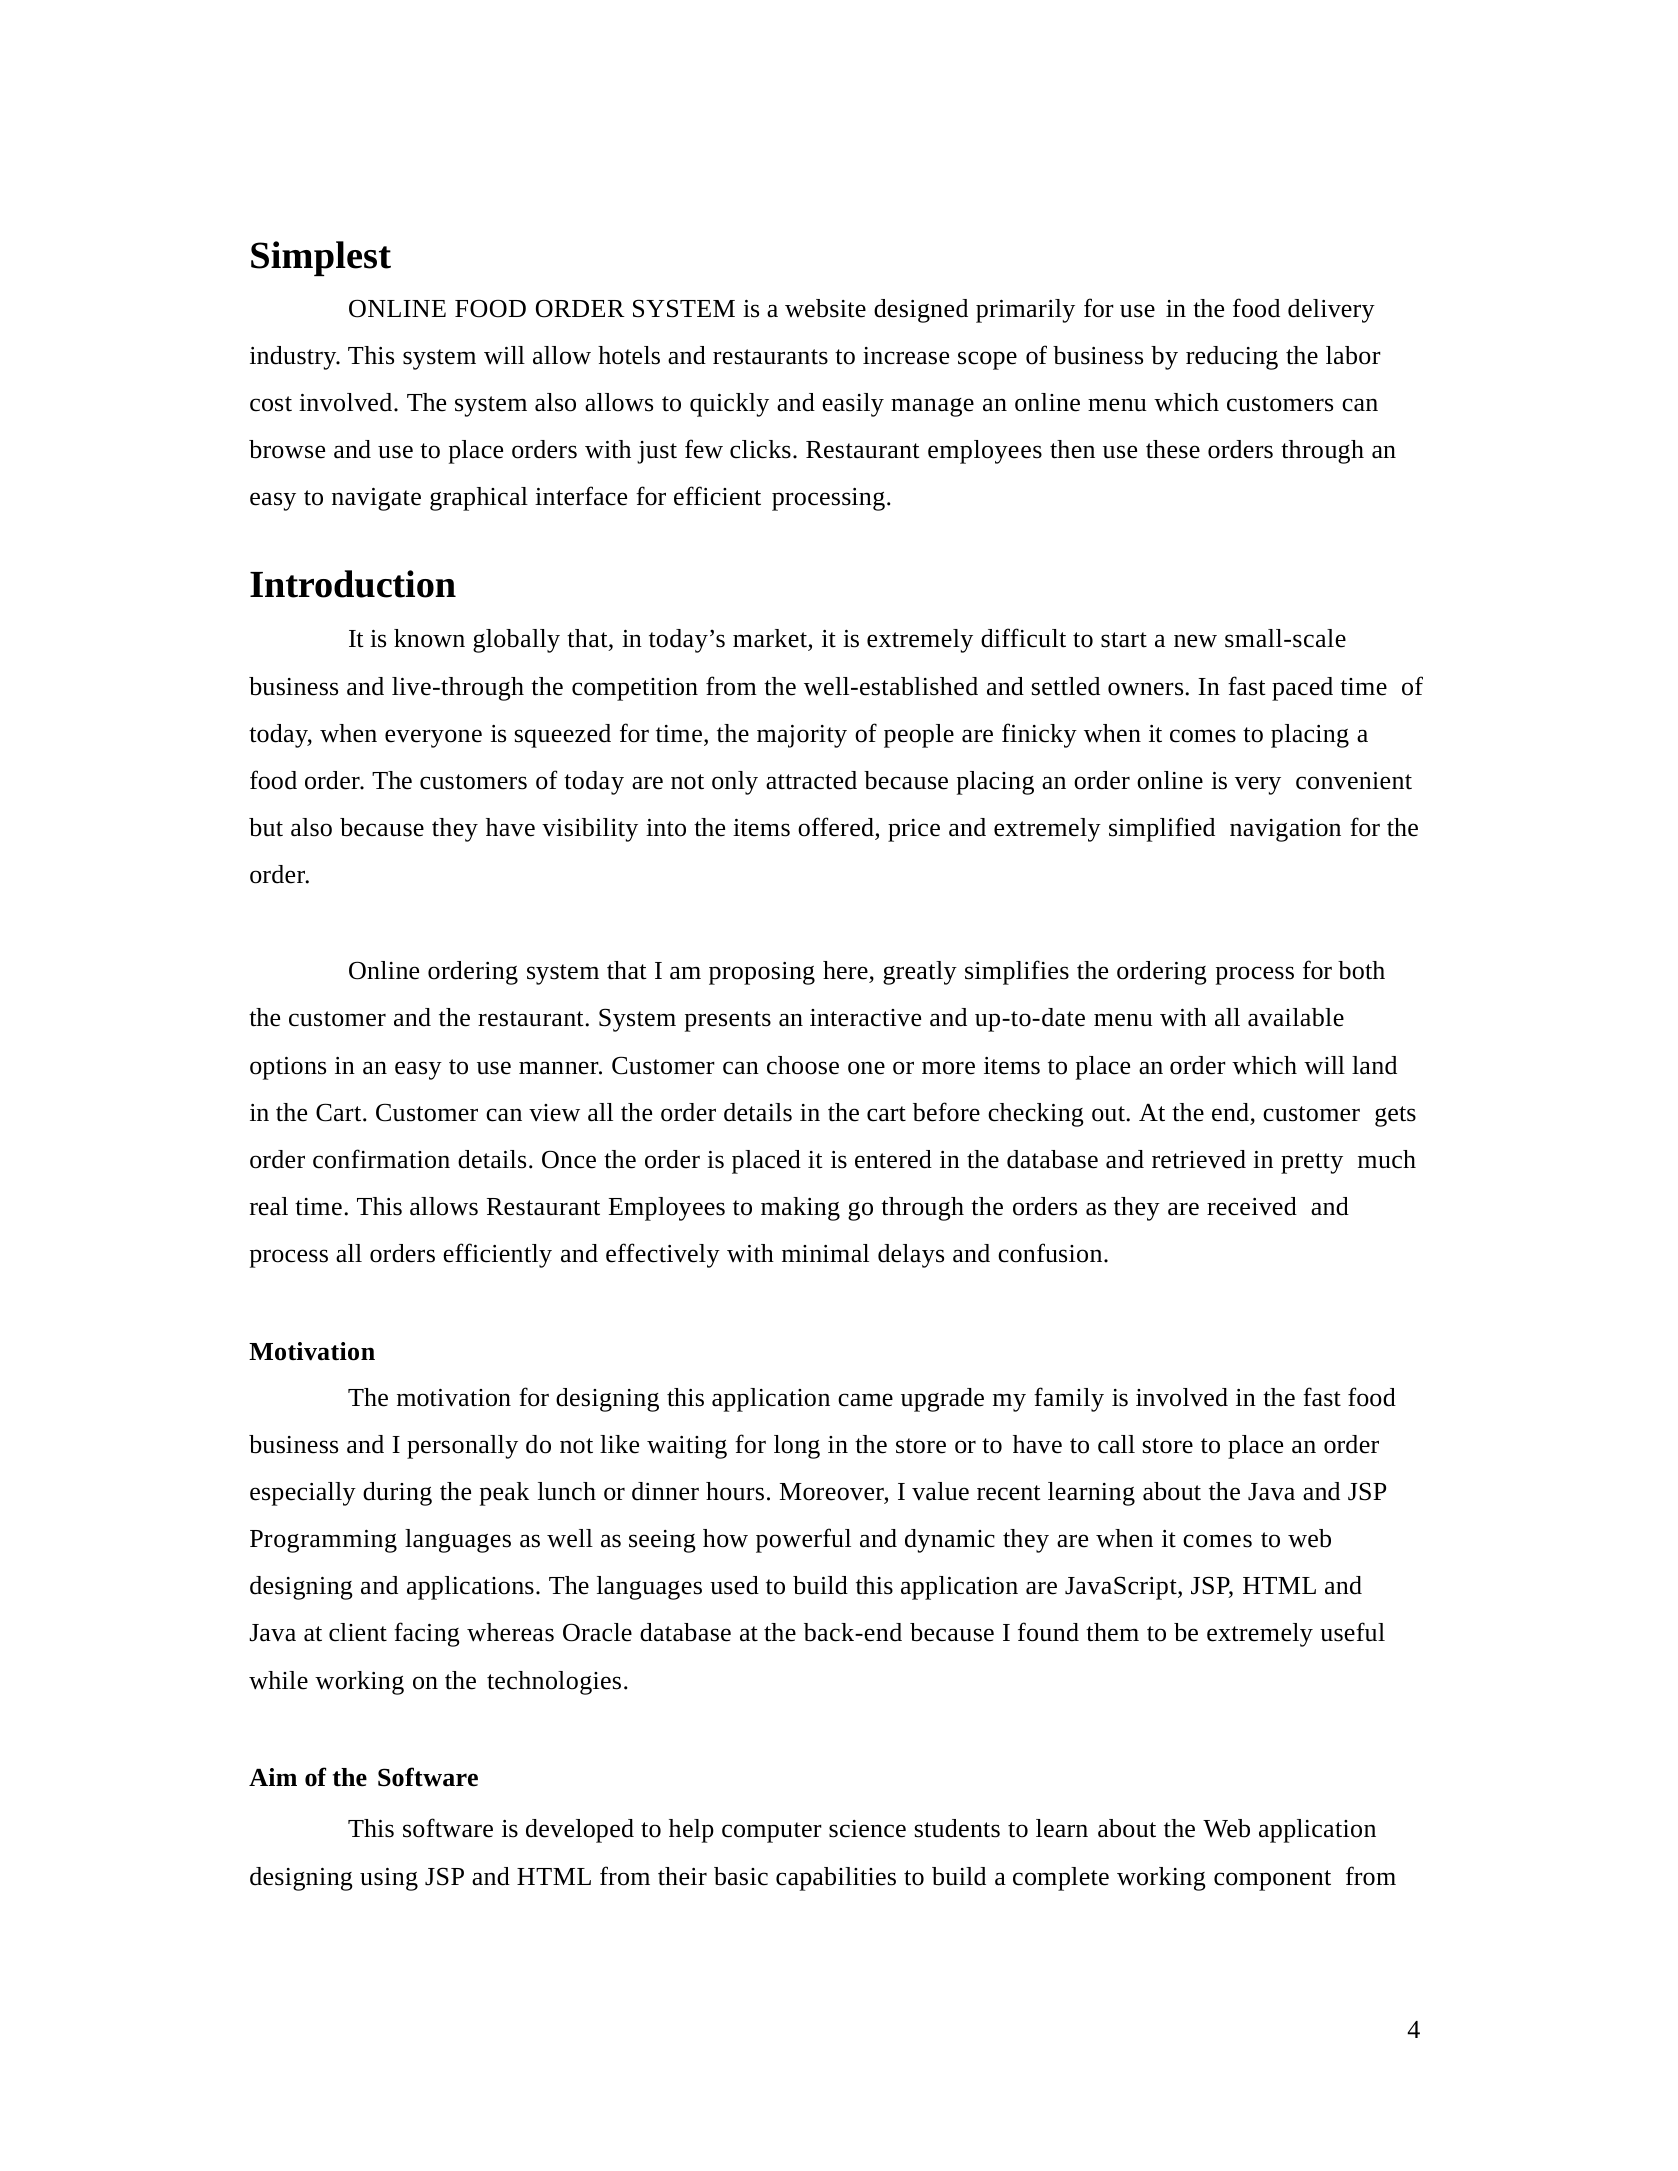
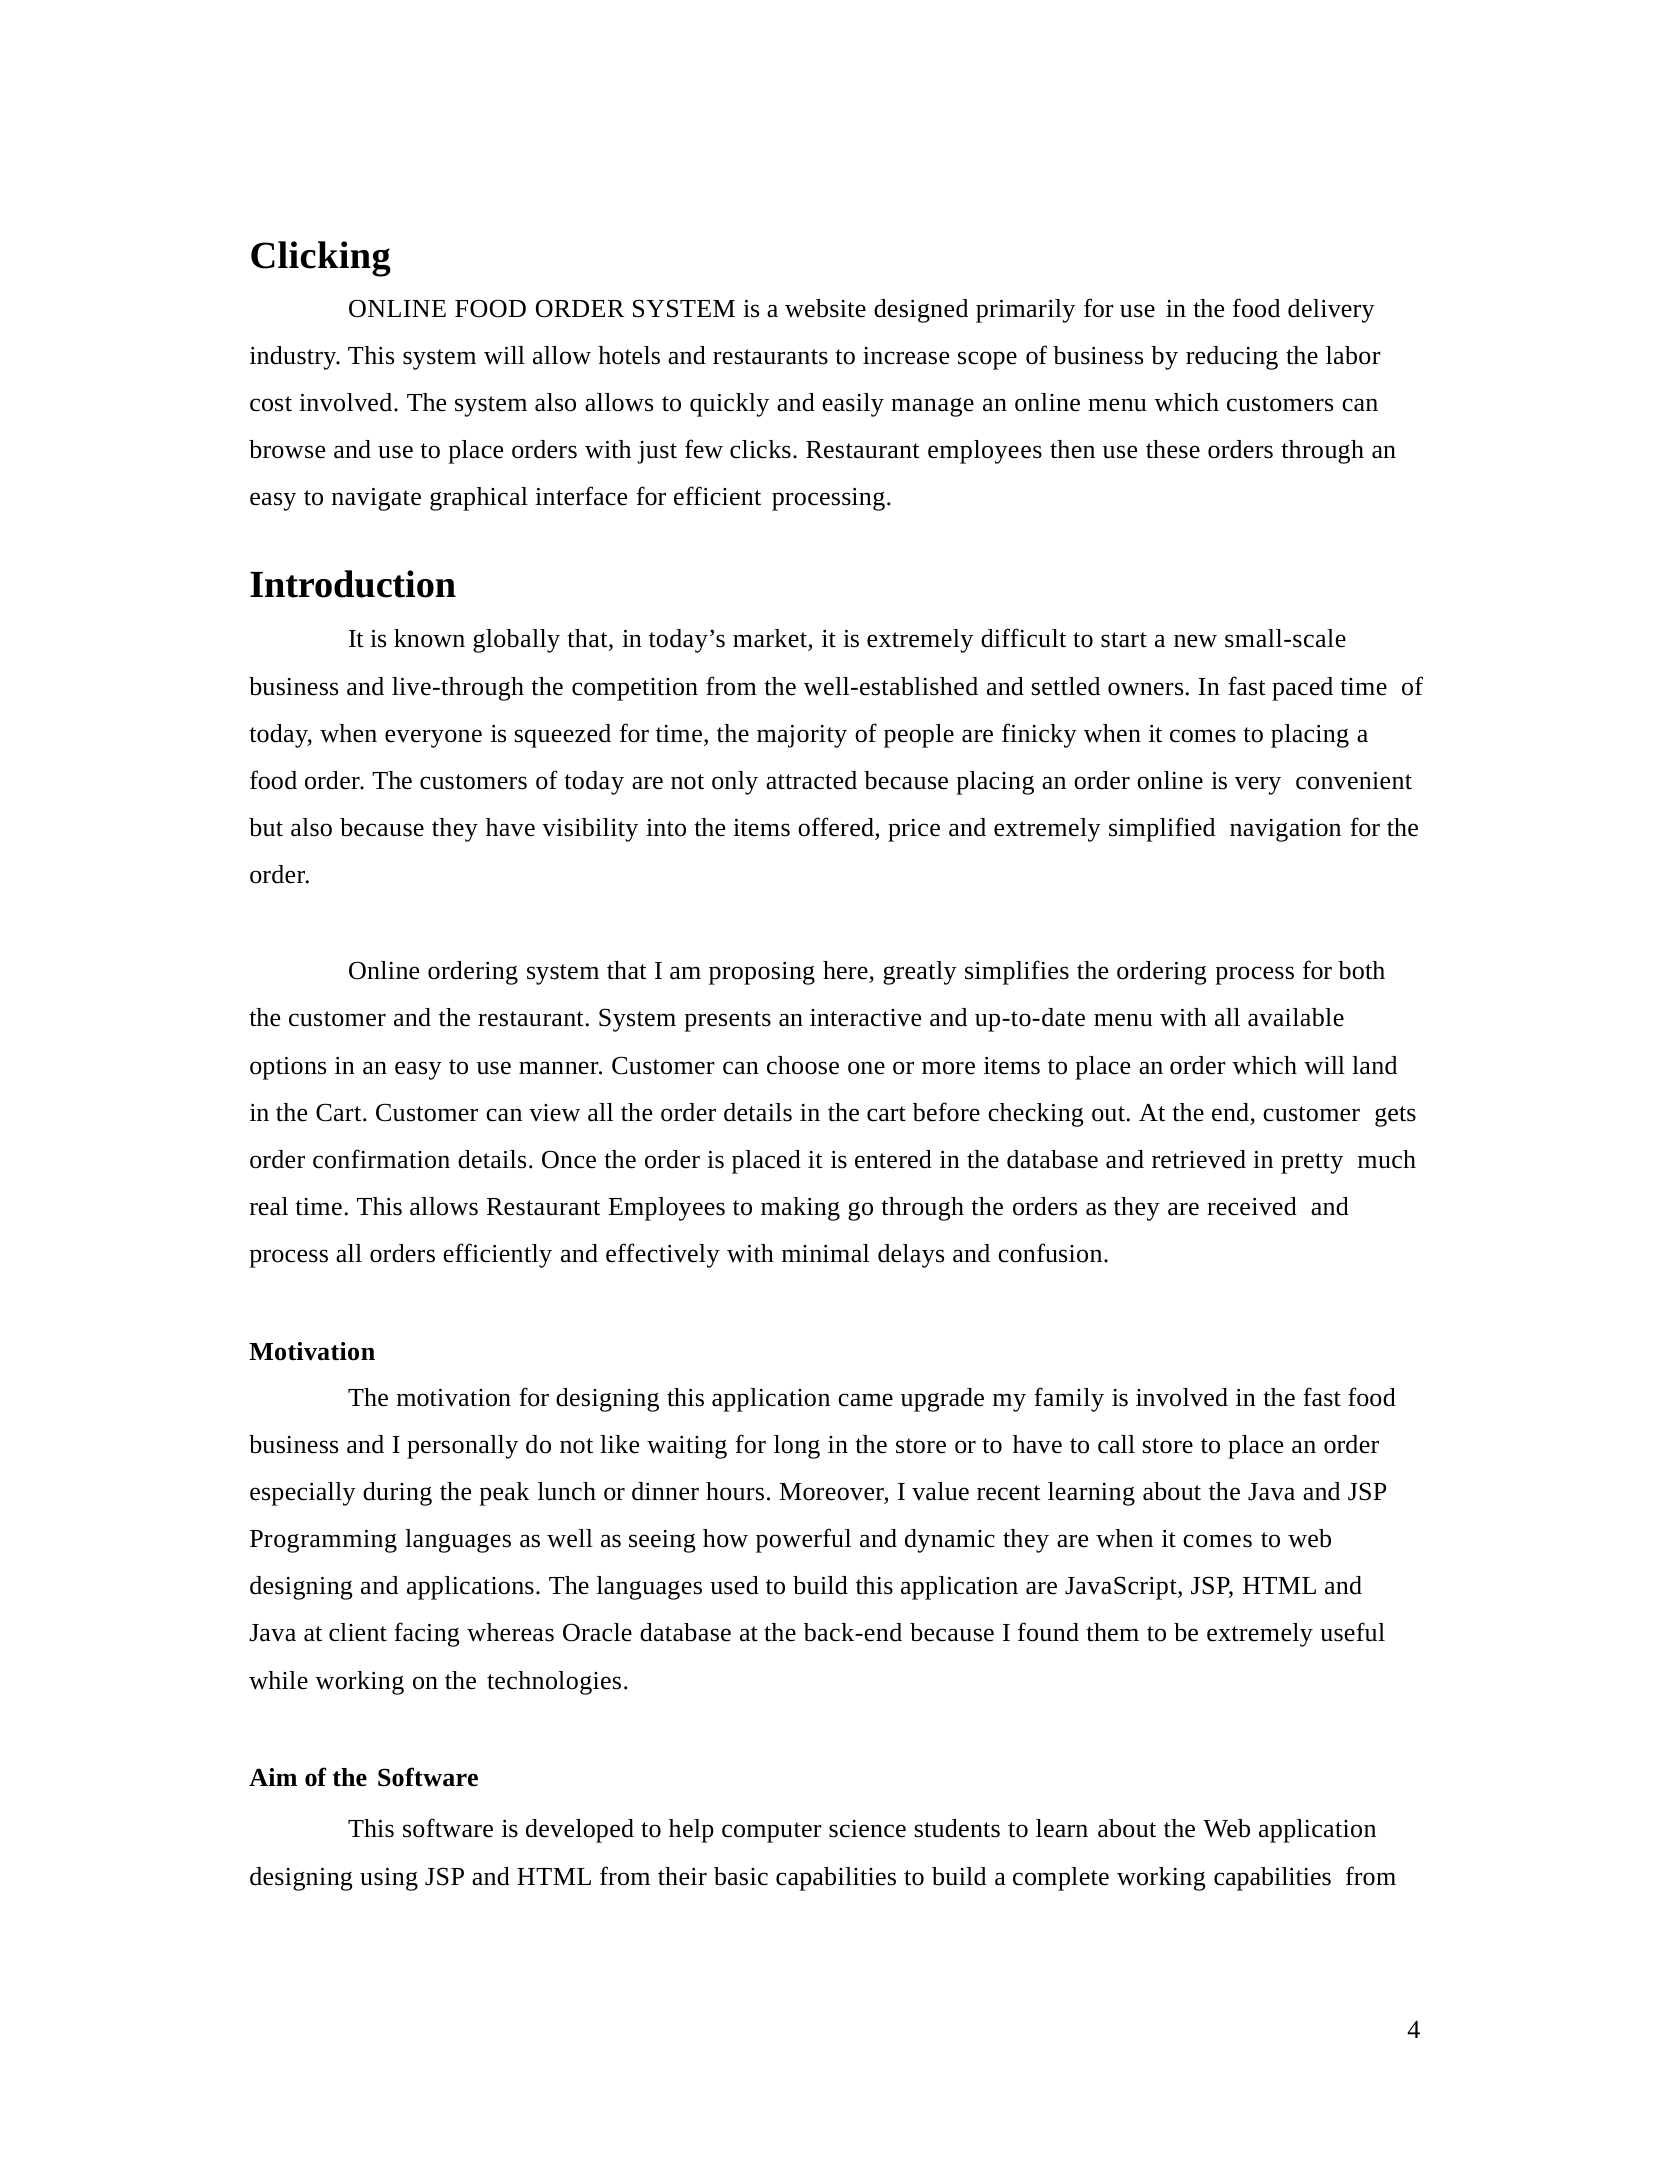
Simplest: Simplest -> Clicking
working component: component -> capabilities
